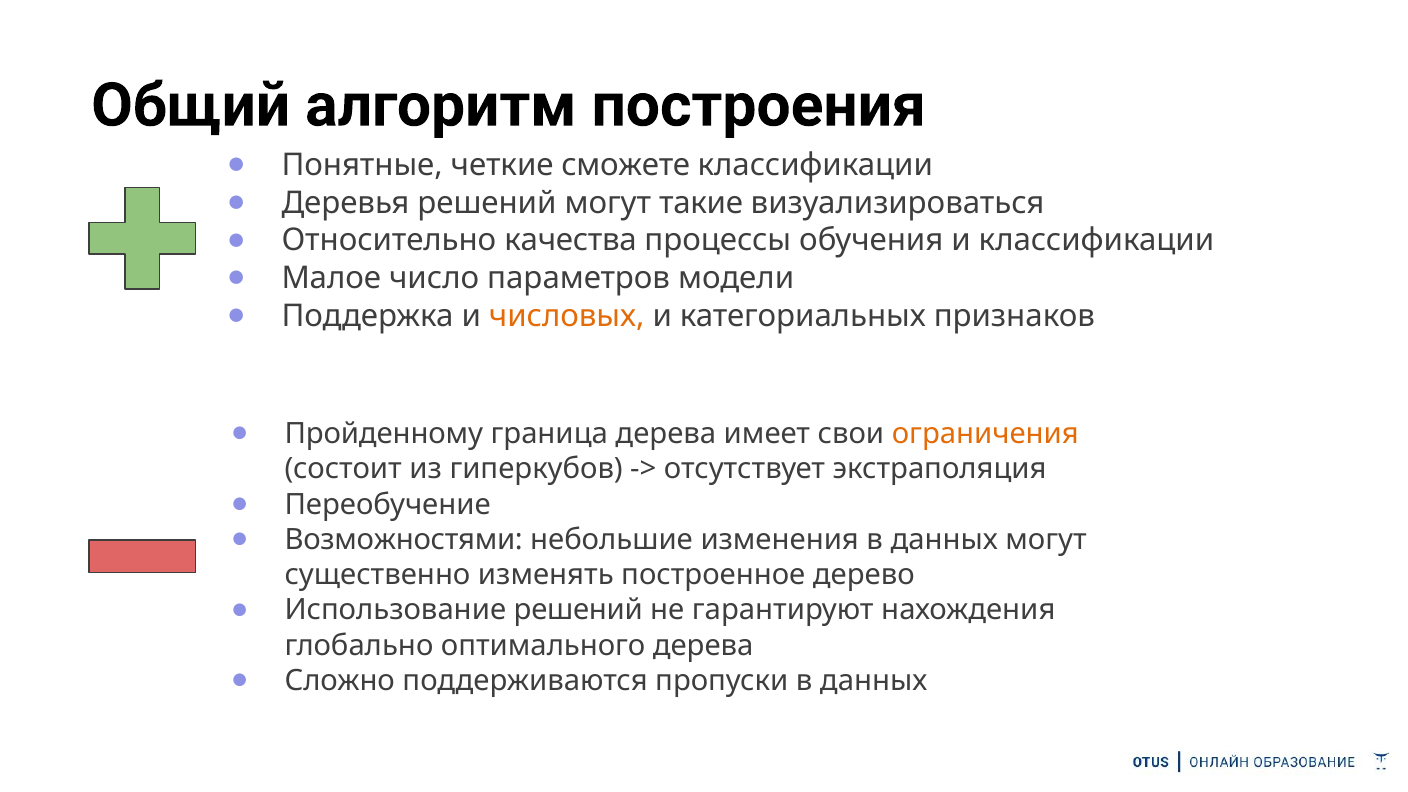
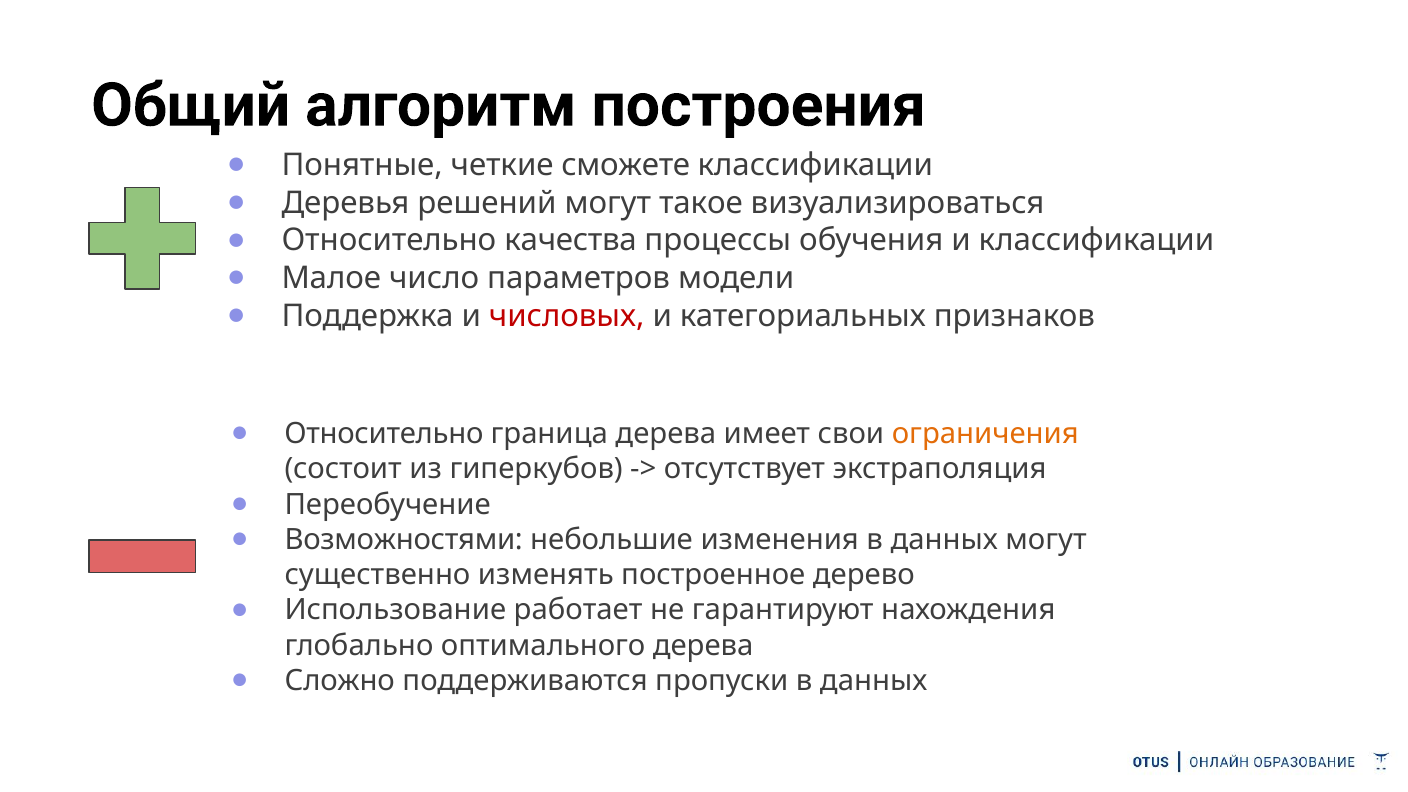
такие: такие -> такое
числовых colour: orange -> red
Пройденному at (384, 434): Пройденному -> Относительно
Использование решений: решений -> работает
